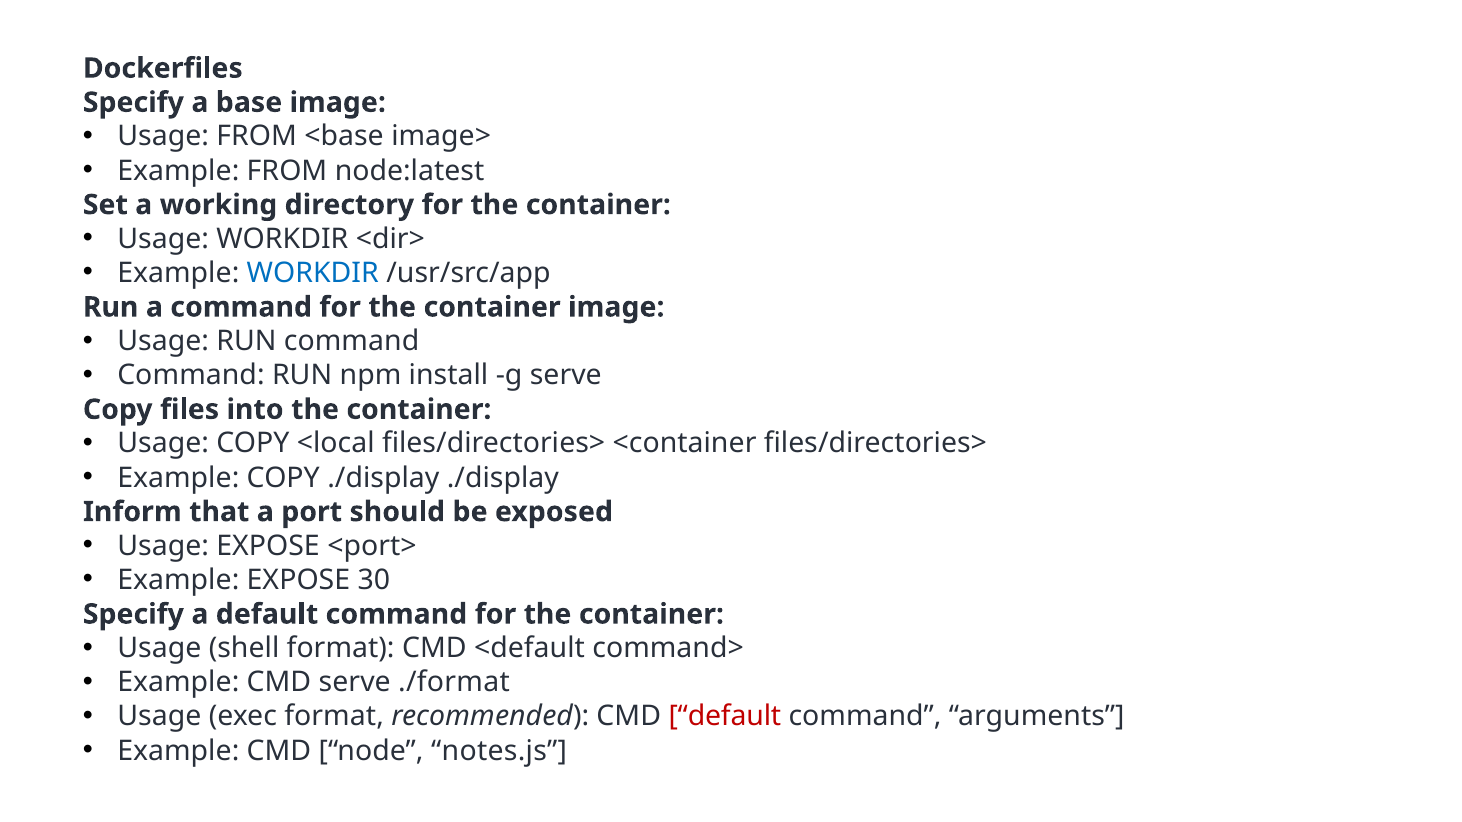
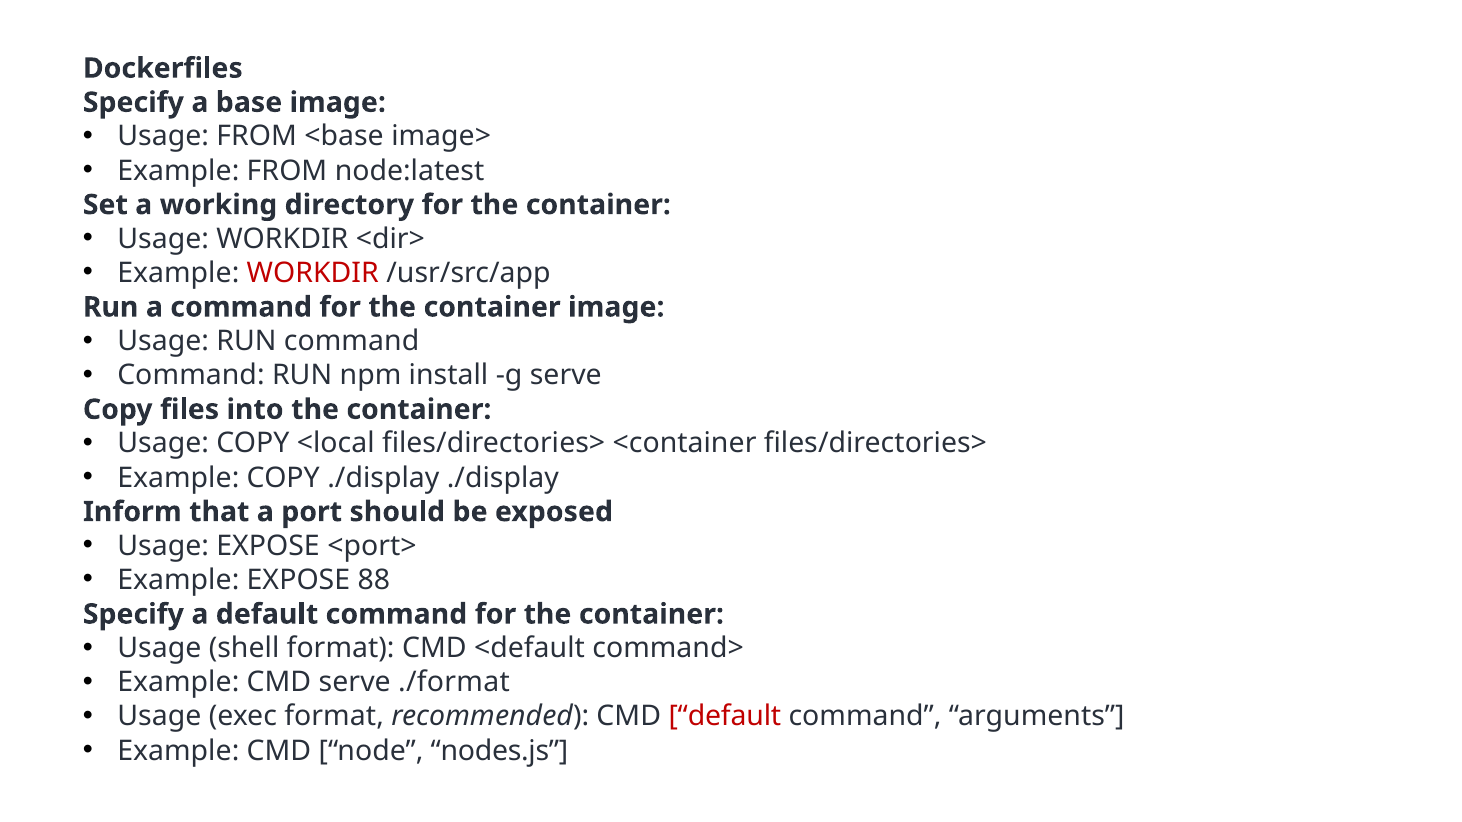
WORKDIR at (313, 273) colour: blue -> red
30: 30 -> 88
notes.js: notes.js -> nodes.js
